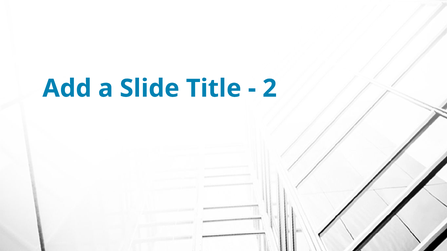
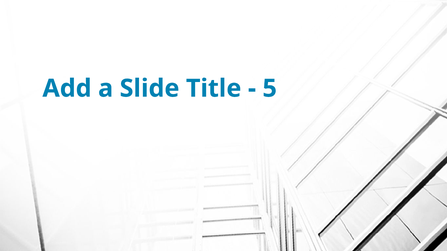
2: 2 -> 5
